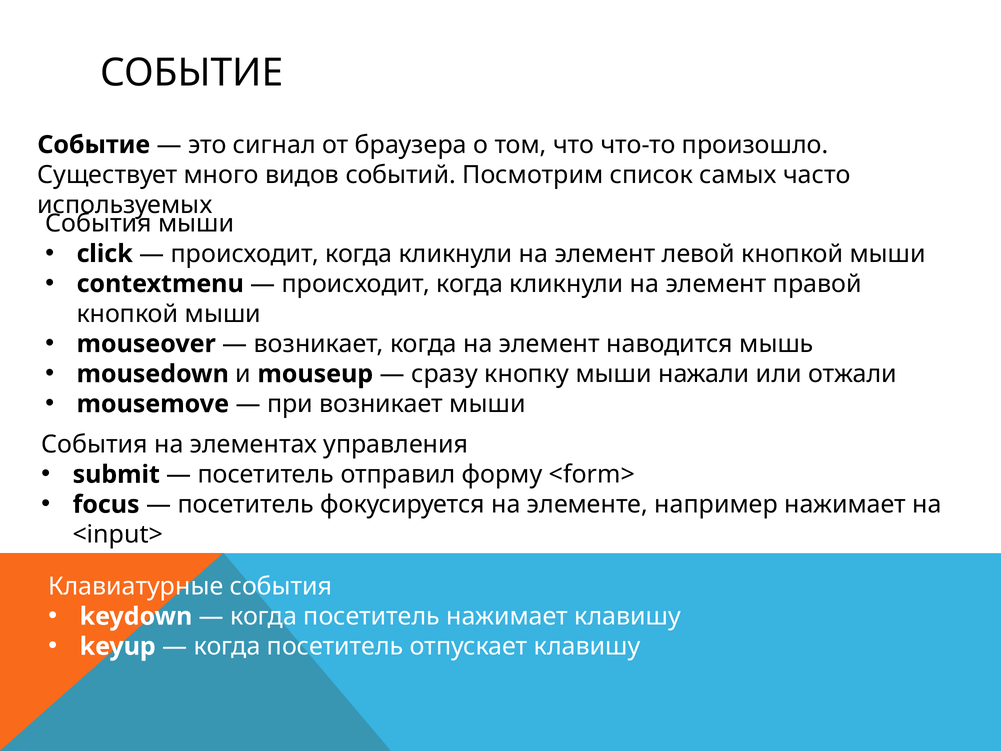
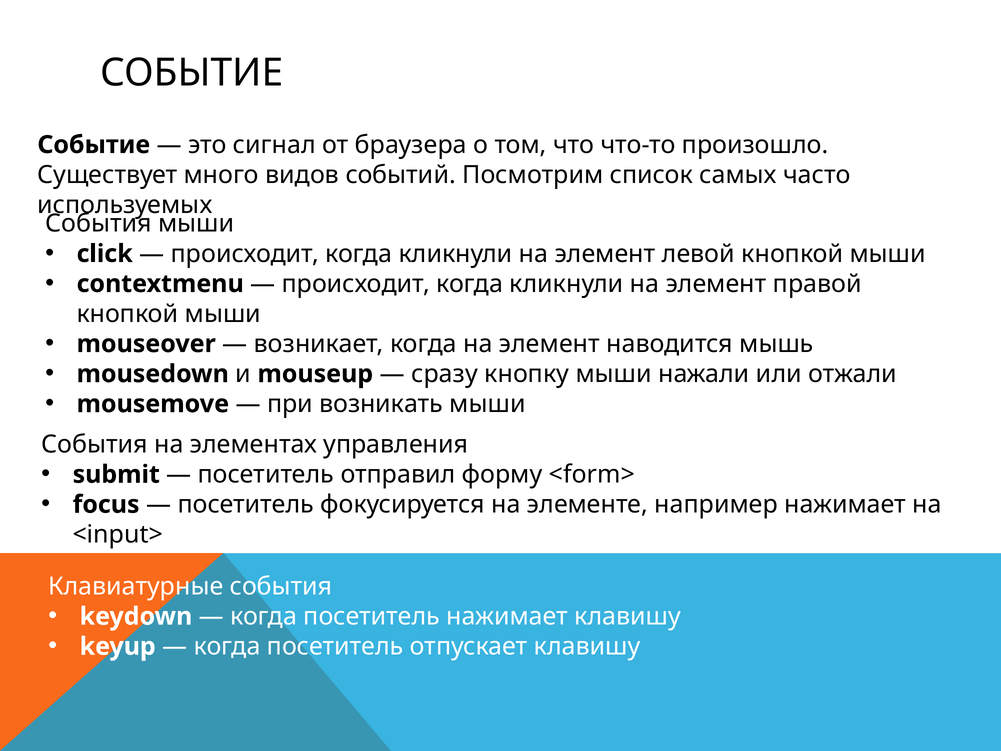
при возникает: возникает -> возникать
